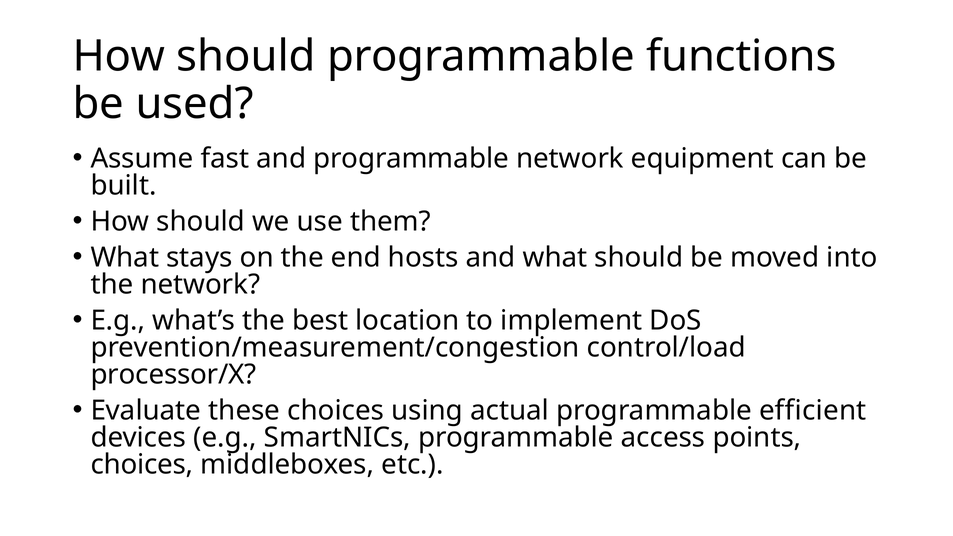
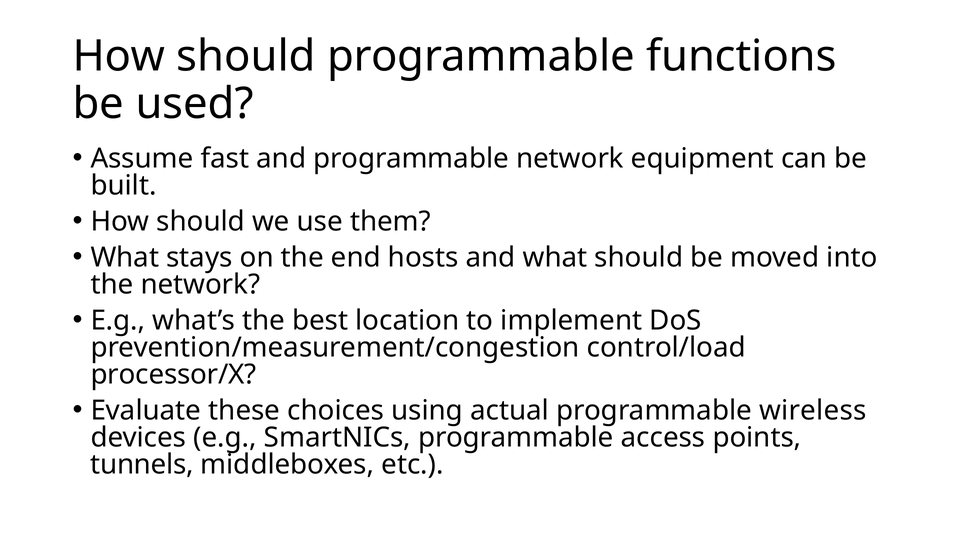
efficient: efficient -> wireless
choices at (142, 465): choices -> tunnels
